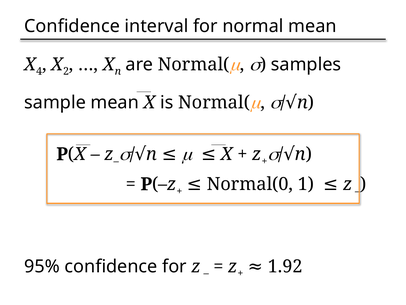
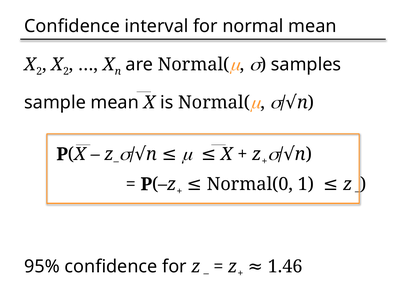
4 at (39, 71): 4 -> 2
1.92: 1.92 -> 1.46
